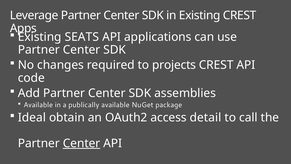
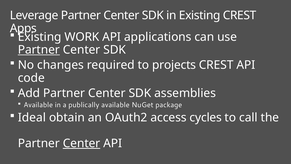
SEATS: SEATS -> WORK
Partner at (39, 50) underline: none -> present
detail: detail -> cycles
